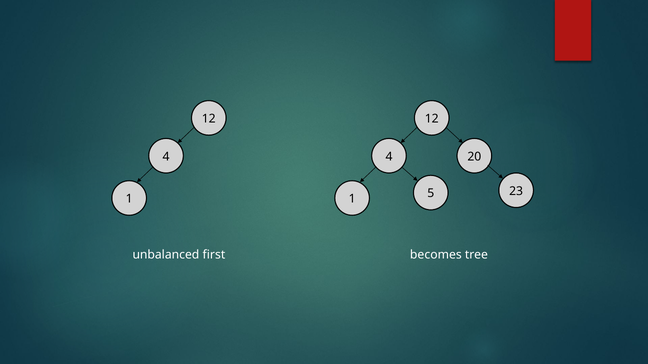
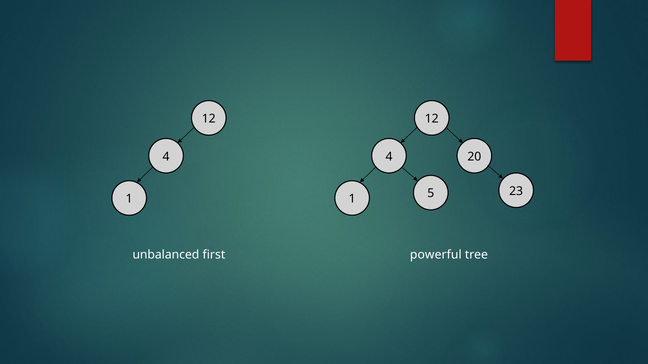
becomes: becomes -> powerful
